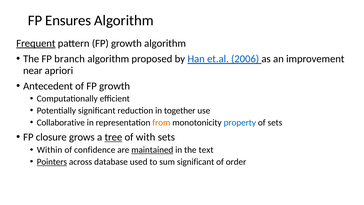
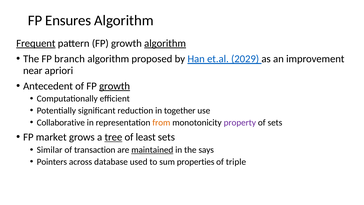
algorithm at (165, 43) underline: none -> present
2006: 2006 -> 2029
growth at (115, 86) underline: none -> present
property colour: blue -> purple
closure: closure -> market
with: with -> least
Within: Within -> Similar
confidence: confidence -> transaction
text: text -> says
Pointers underline: present -> none
sum significant: significant -> properties
order: order -> triple
